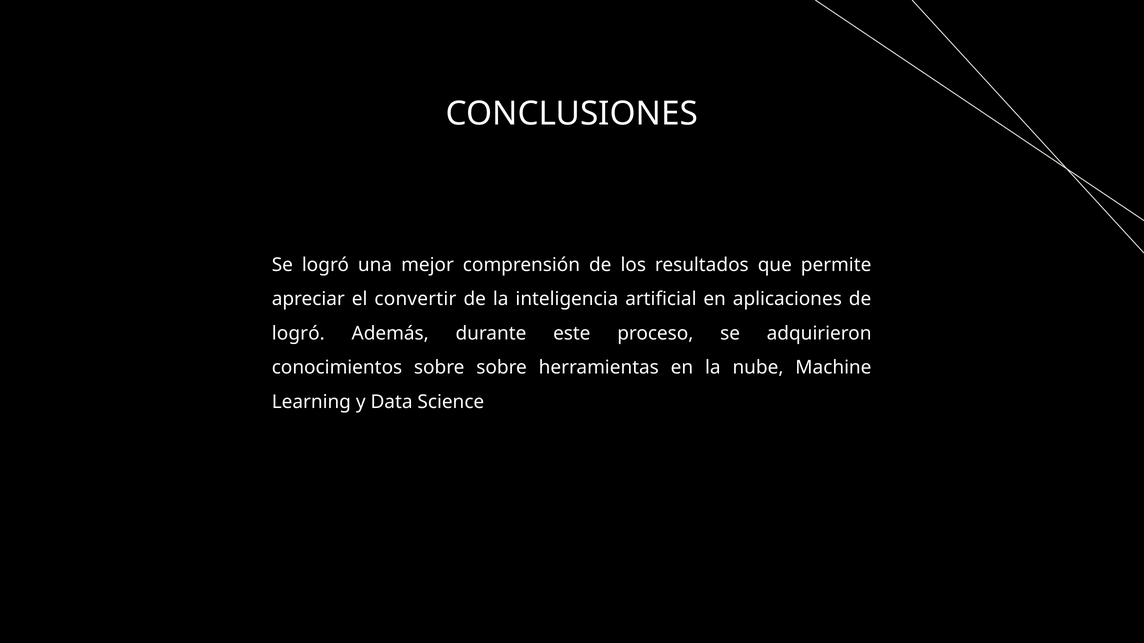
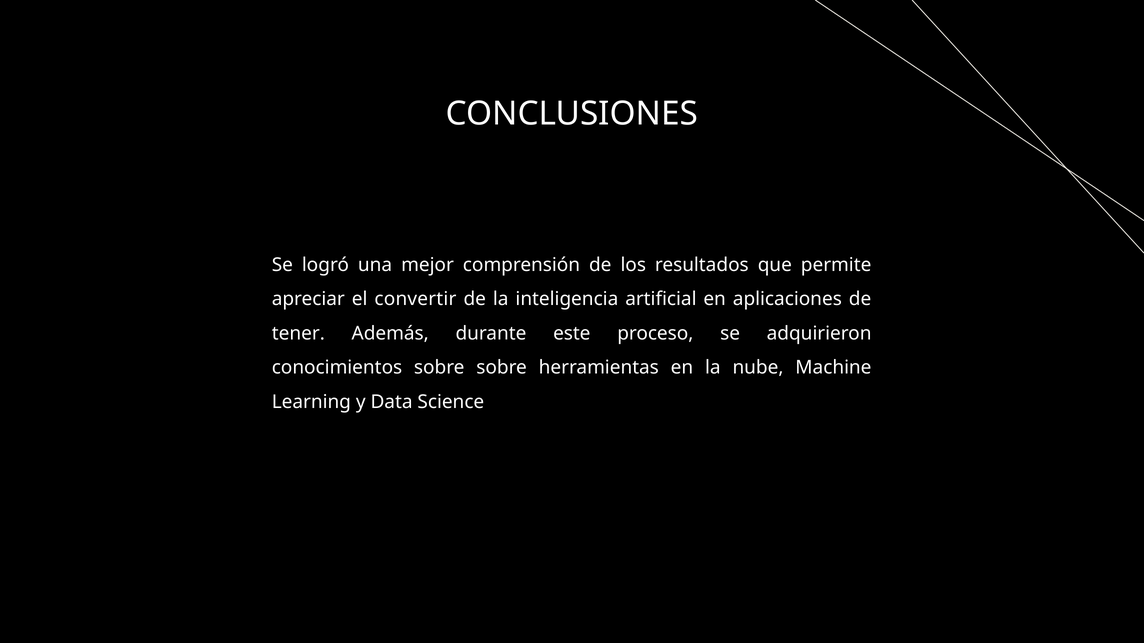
logró at (298, 334): logró -> tener
